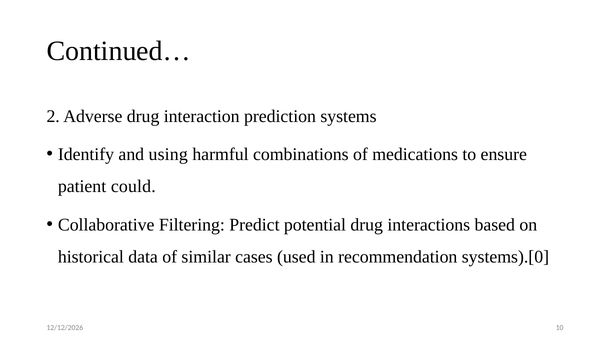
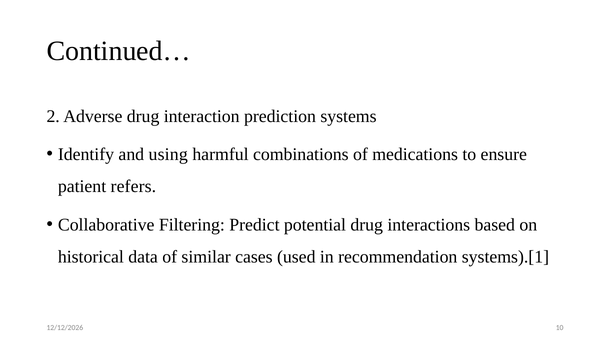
could: could -> refers
systems).[0: systems).[0 -> systems).[1
